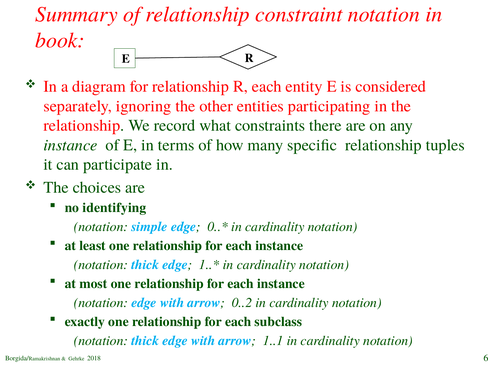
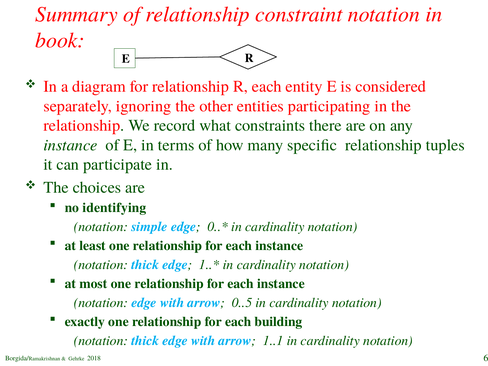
0..2: 0..2 -> 0..5
subclass: subclass -> building
